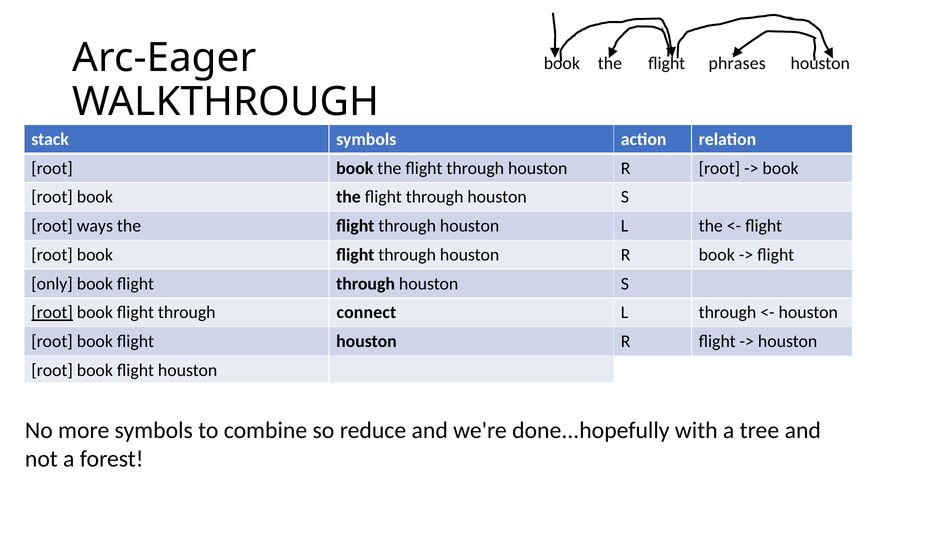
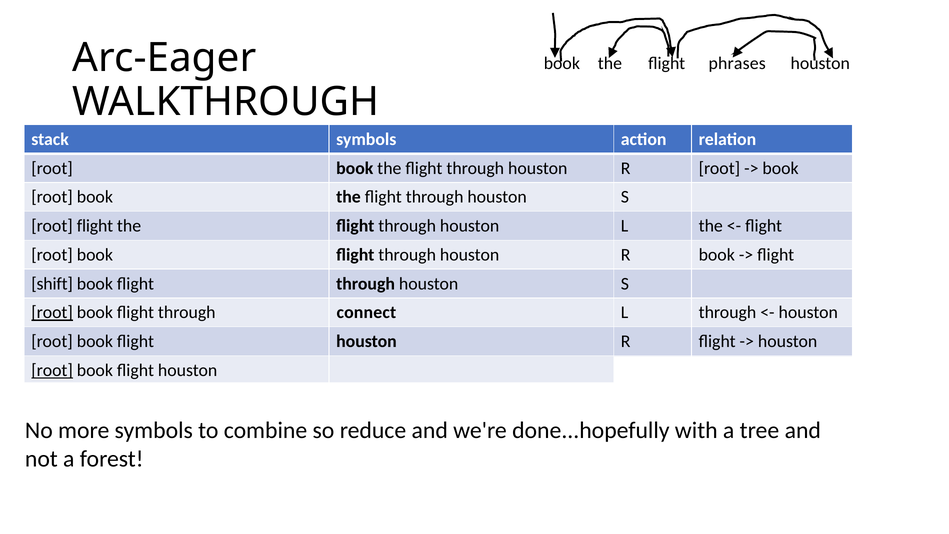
root ways: ways -> flight
only: only -> shift
root at (52, 370) underline: none -> present
